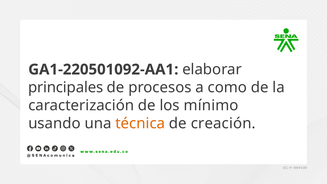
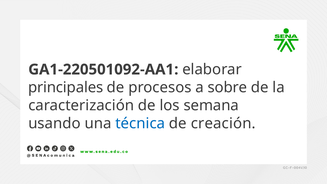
como: como -> sobre
mínimo: mínimo -> semana
técnica colour: orange -> blue
